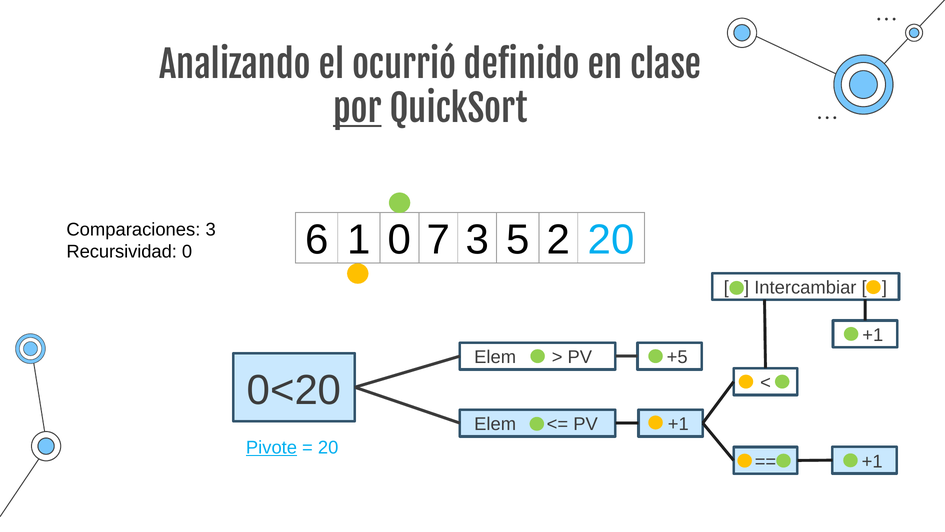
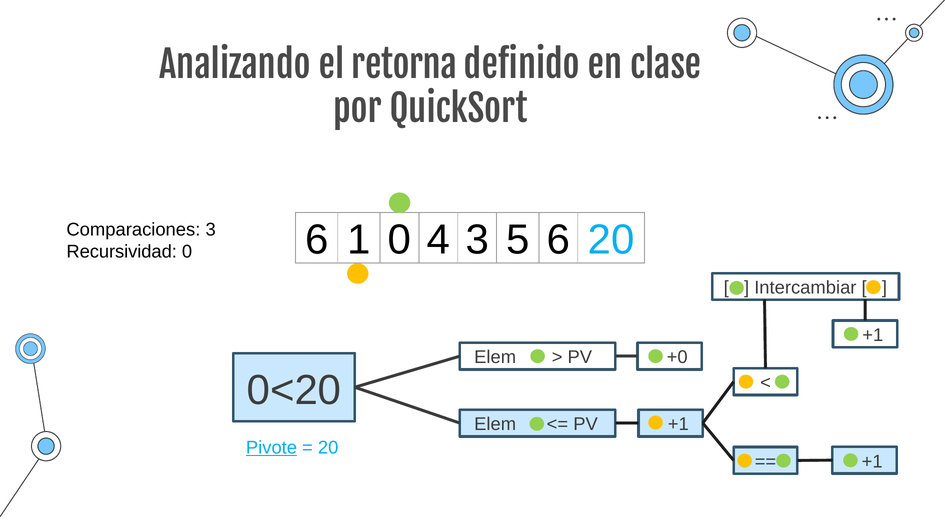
ocurrió: ocurrió -> retorna
por underline: present -> none
7: 7 -> 4
5 2: 2 -> 6
+5: +5 -> +0
